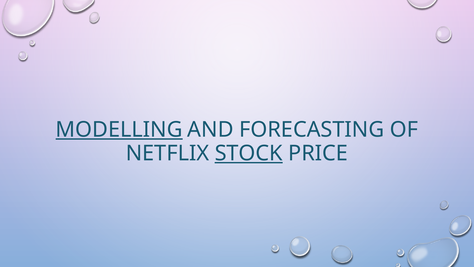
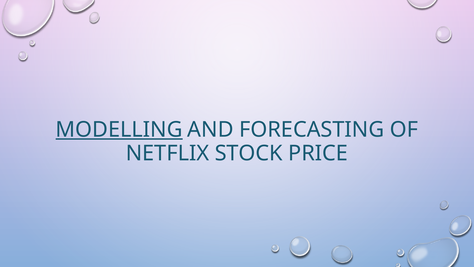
STOCK underline: present -> none
